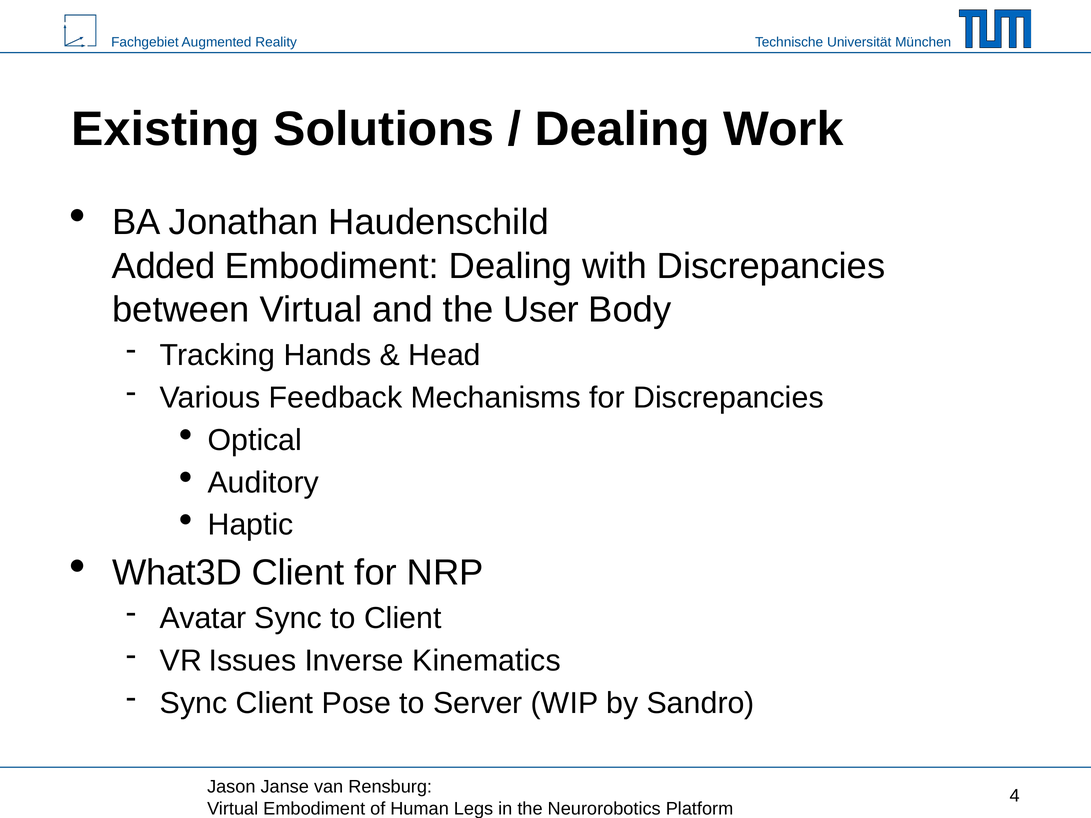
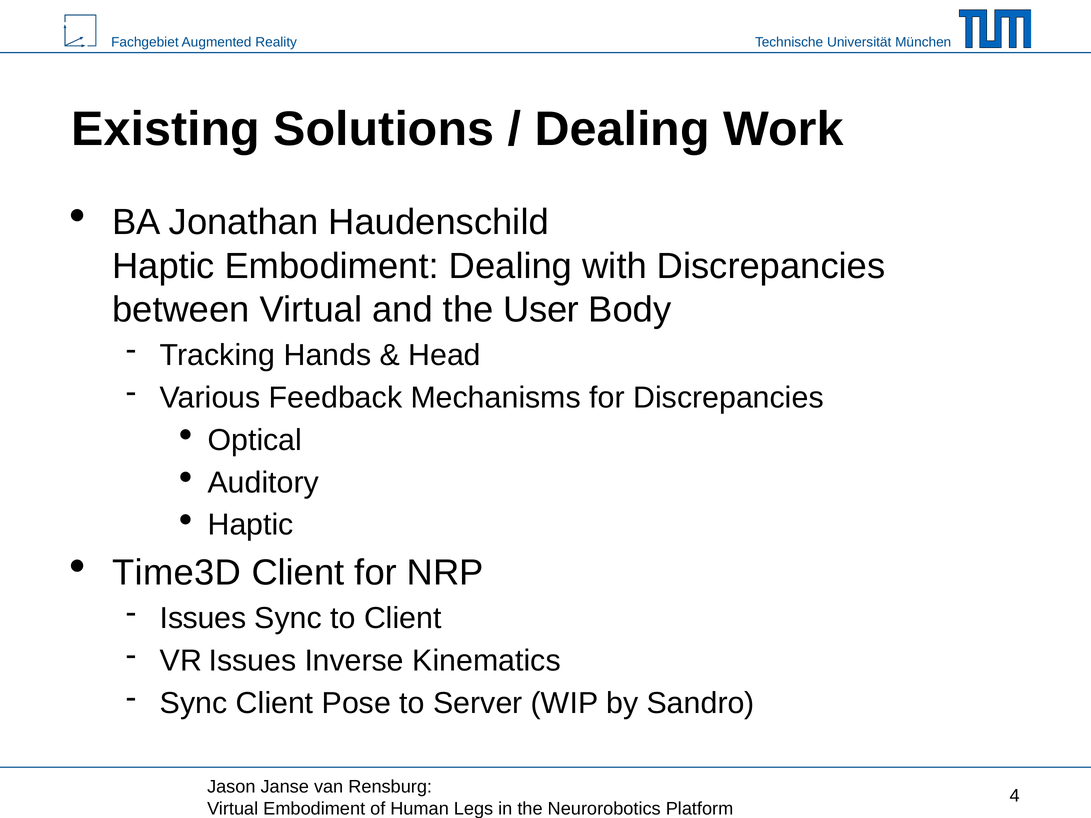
Added at (164, 266): Added -> Haptic
What3D: What3D -> Time3D
Avatar at (203, 618): Avatar -> Issues
